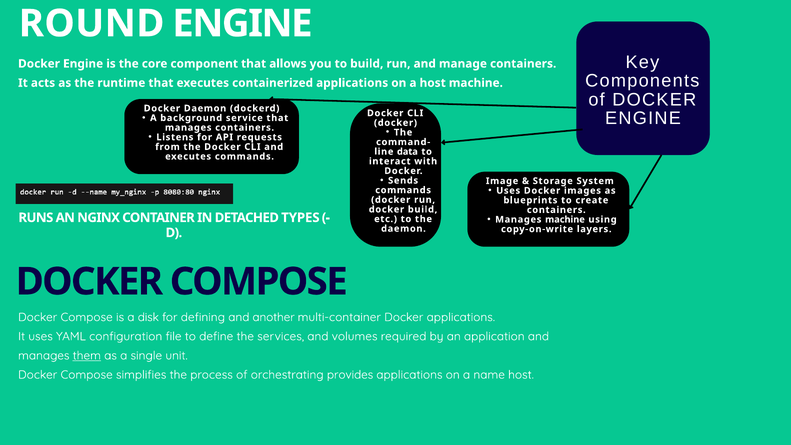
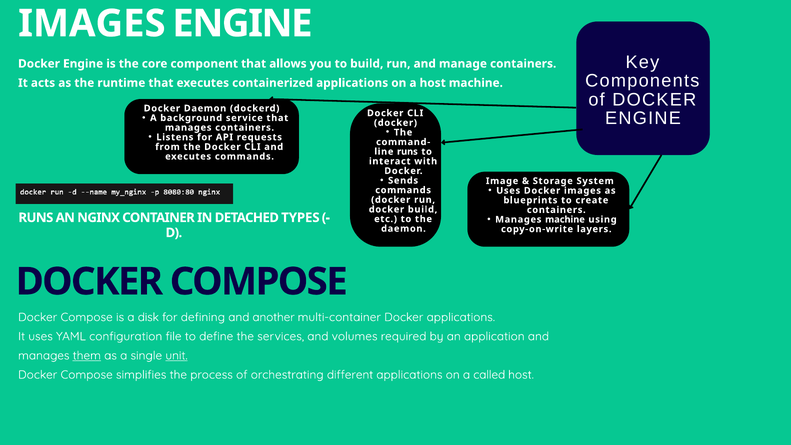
ROUND at (92, 24): ROUND -> IMAGES
data at (407, 152): data -> runs
unit underline: none -> present
provides: provides -> different
name: name -> called
